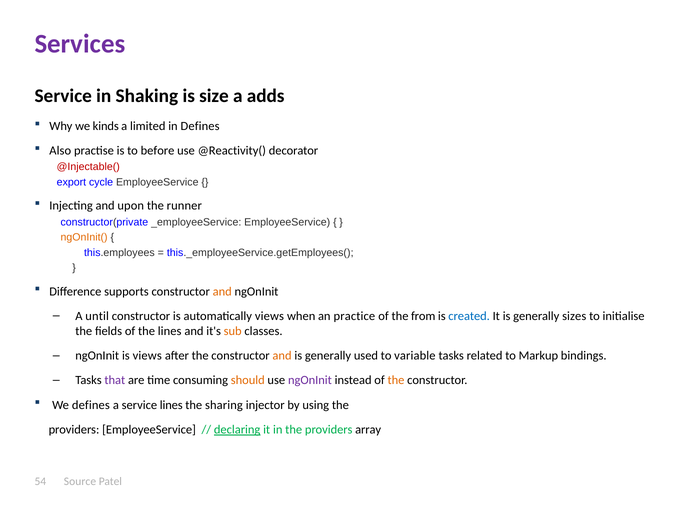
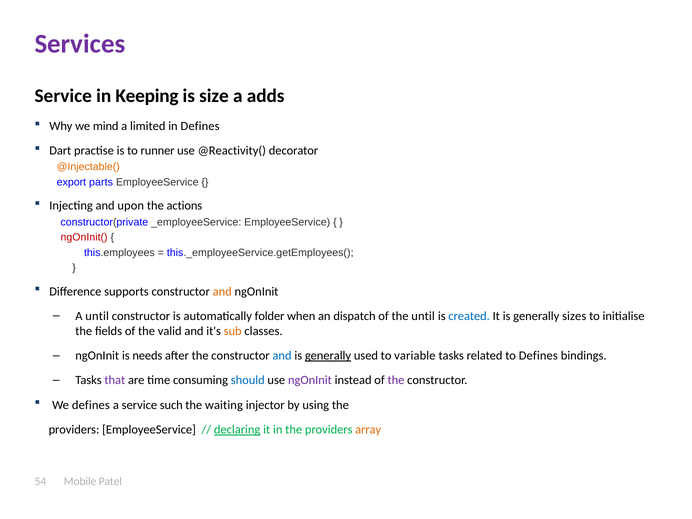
Shaking: Shaking -> Keeping
kinds: kinds -> mind
Also: Also -> Dart
before: before -> runner
@Injectable( colour: red -> orange
cycle: cycle -> parts
runner: runner -> actions
ngOnInit( colour: orange -> red
automatically views: views -> folder
practice: practice -> dispatch
the from: from -> until
the lines: lines -> valid
is views: views -> needs
and at (282, 356) colour: orange -> blue
generally at (328, 356) underline: none -> present
to Markup: Markup -> Defines
should colour: orange -> blue
the at (396, 380) colour: orange -> purple
service lines: lines -> such
sharing: sharing -> waiting
array colour: black -> orange
Source: Source -> Mobile
